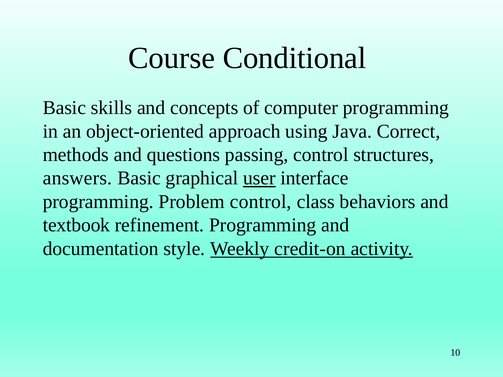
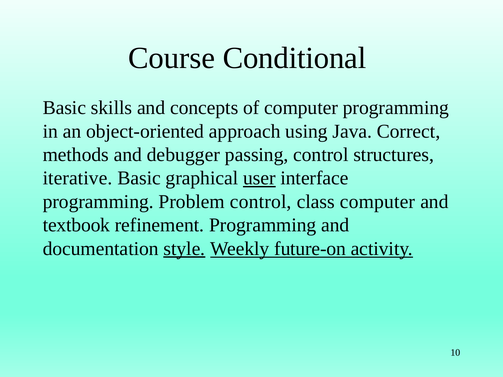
questions: questions -> debugger
answers: answers -> iterative
class behaviors: behaviors -> computer
style underline: none -> present
credit-on: credit-on -> future-on
